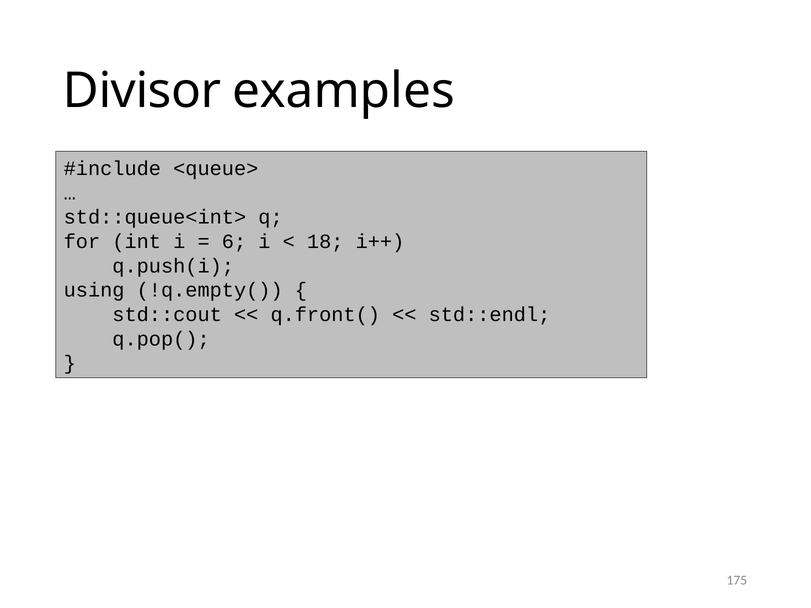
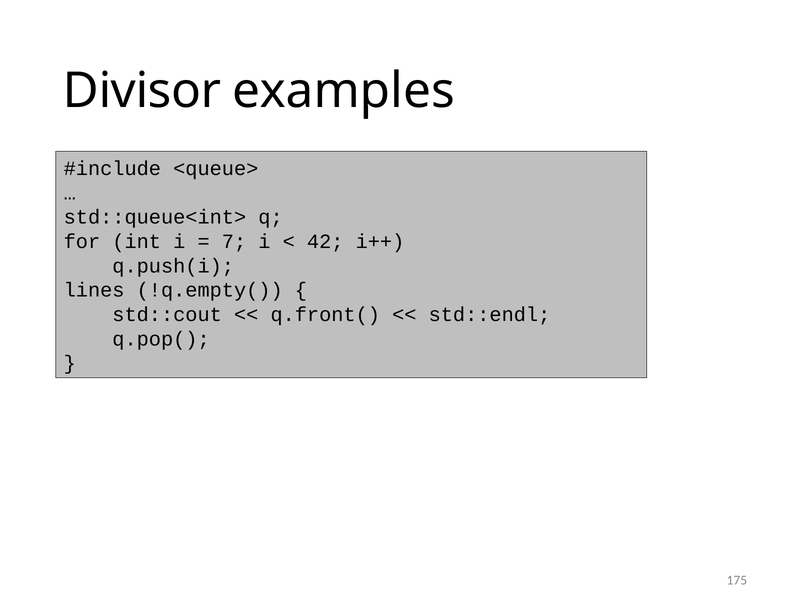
6: 6 -> 7
18: 18 -> 42
using: using -> lines
